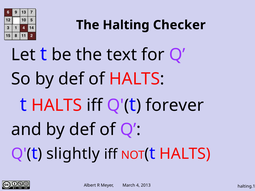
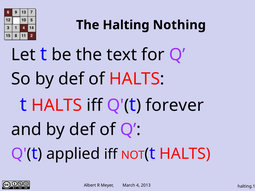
Checker: Checker -> Nothing
slightly: slightly -> applied
